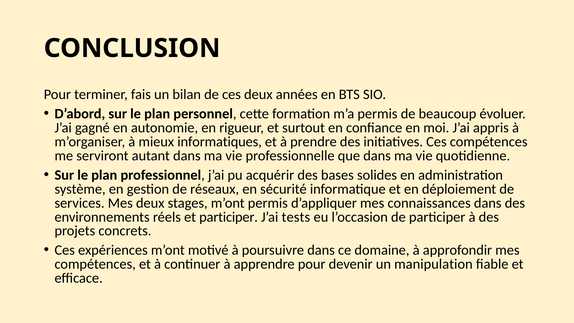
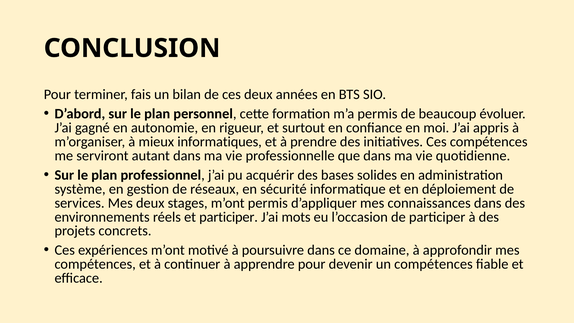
tests: tests -> mots
un manipulation: manipulation -> compétences
